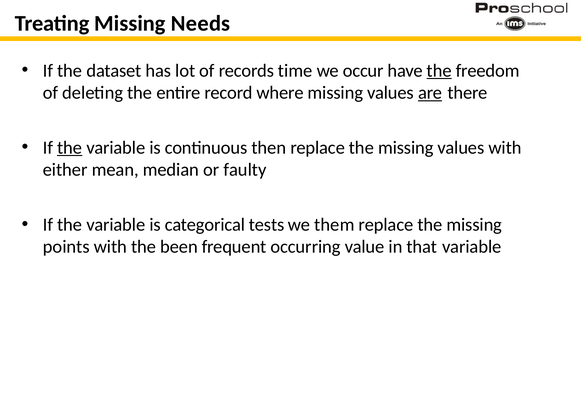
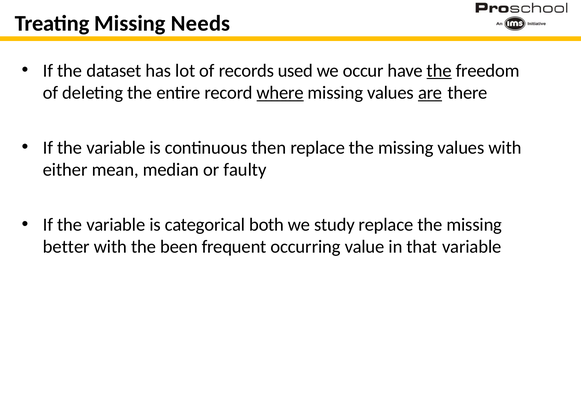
time: time -> used
where underline: none -> present
the at (70, 148) underline: present -> none
tests: tests -> both
them: them -> study
points: points -> better
